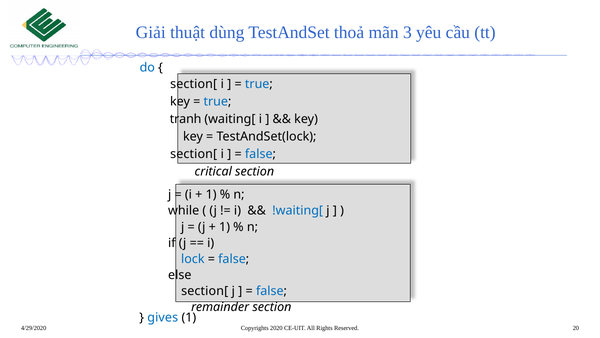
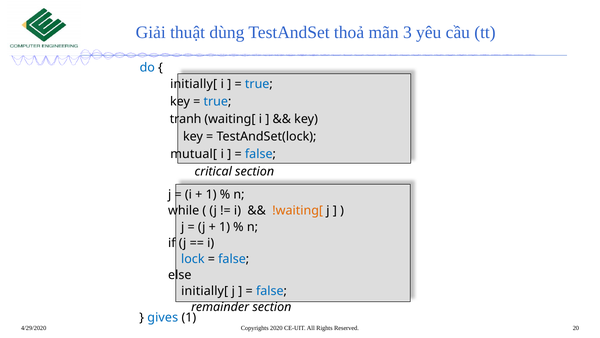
section[ at (194, 84): section[ -> initially[
section[ at (194, 154): section[ -> mutual[
!waiting[ colour: blue -> orange
section[ at (205, 291): section[ -> initially[
